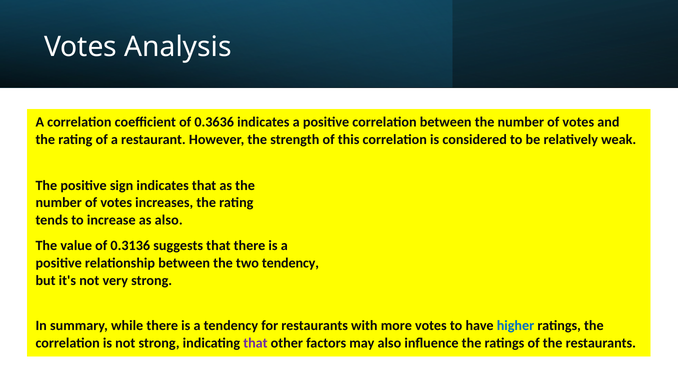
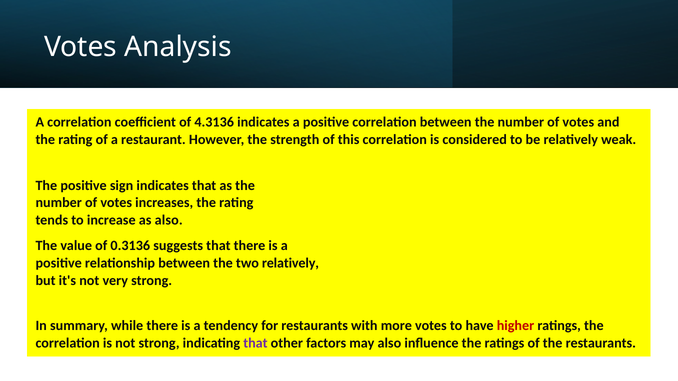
0.3636: 0.3636 -> 4.3136
two tendency: tendency -> relatively
higher colour: blue -> red
